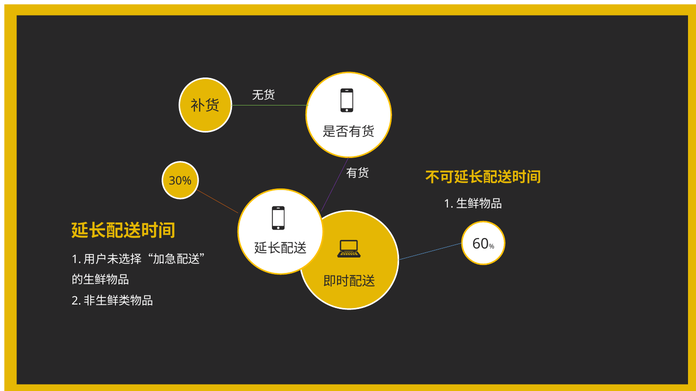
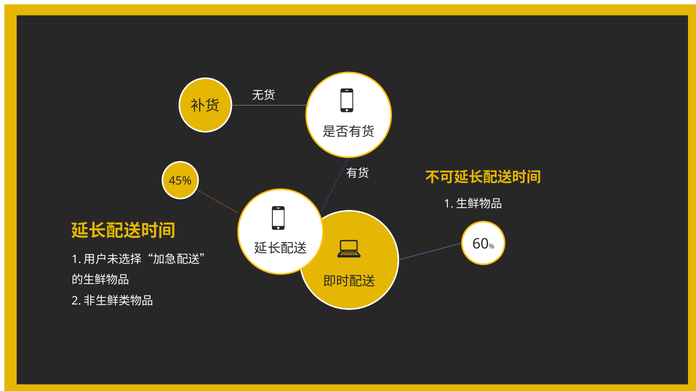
30%: 30% -> 45%
